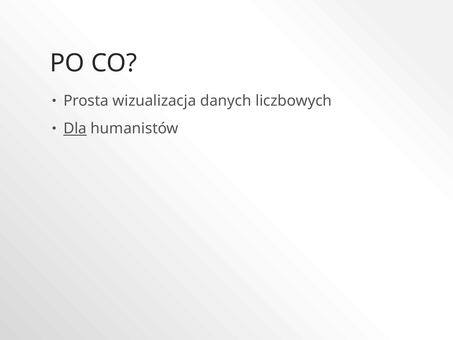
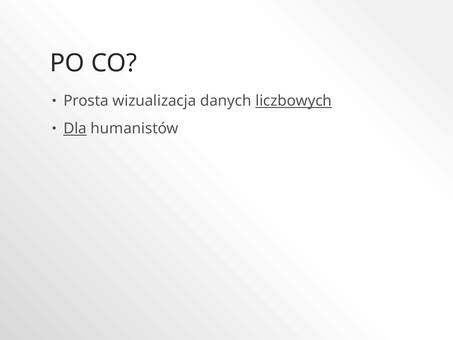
liczbowych underline: none -> present
